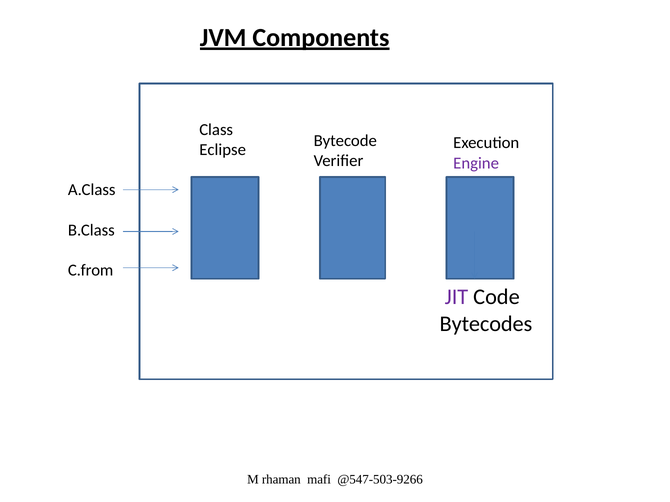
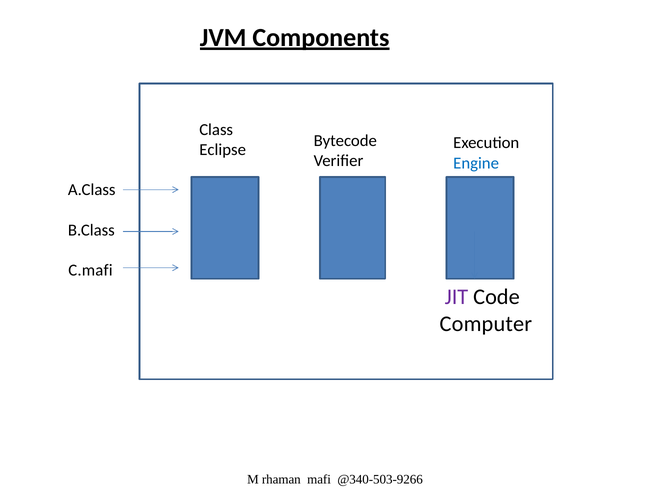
Engine colour: purple -> blue
C.from: C.from -> C.mafi
Bytecodes: Bytecodes -> Computer
@547-503-9266: @547-503-9266 -> @340-503-9266
